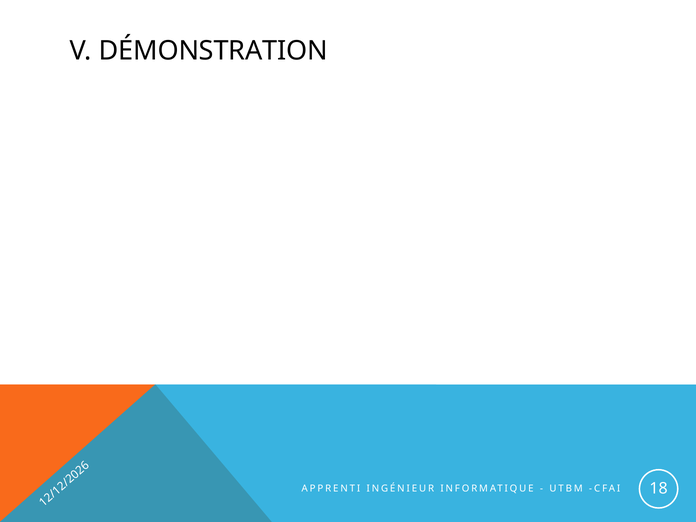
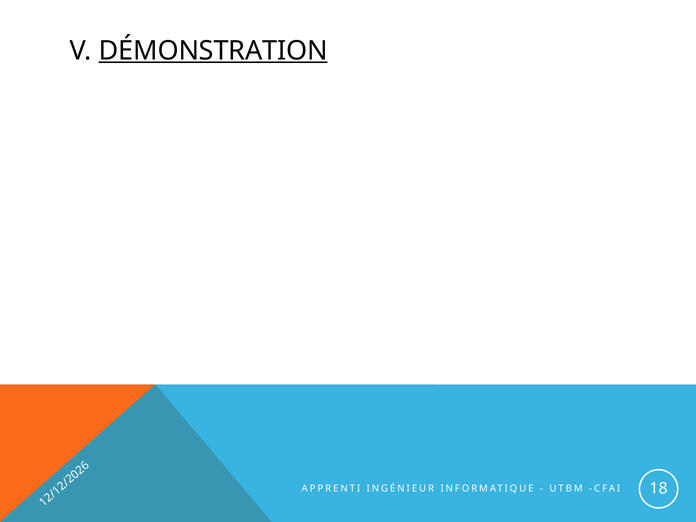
DÉMONSTRATION underline: none -> present
